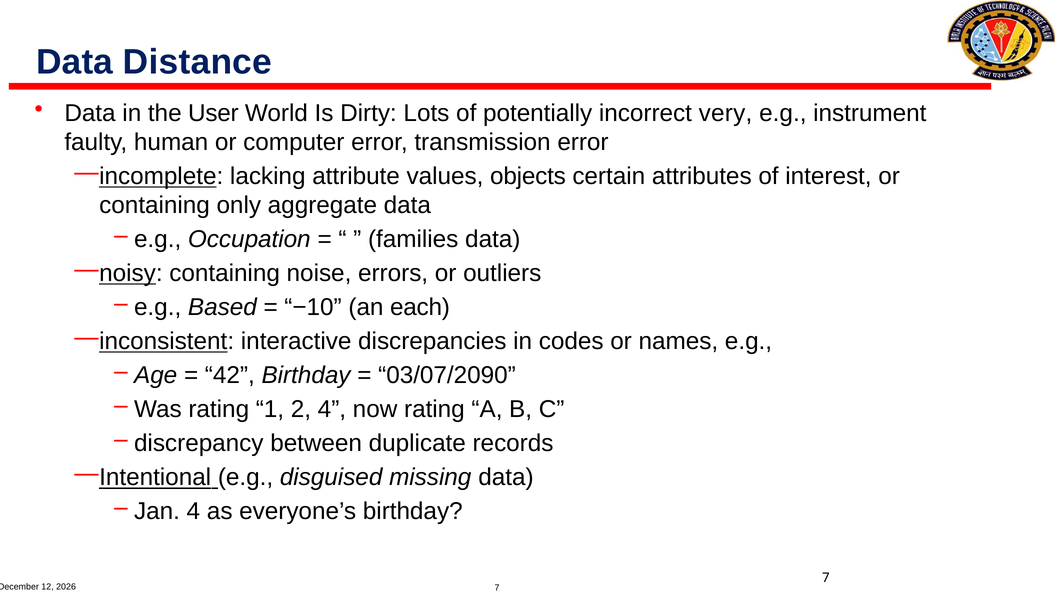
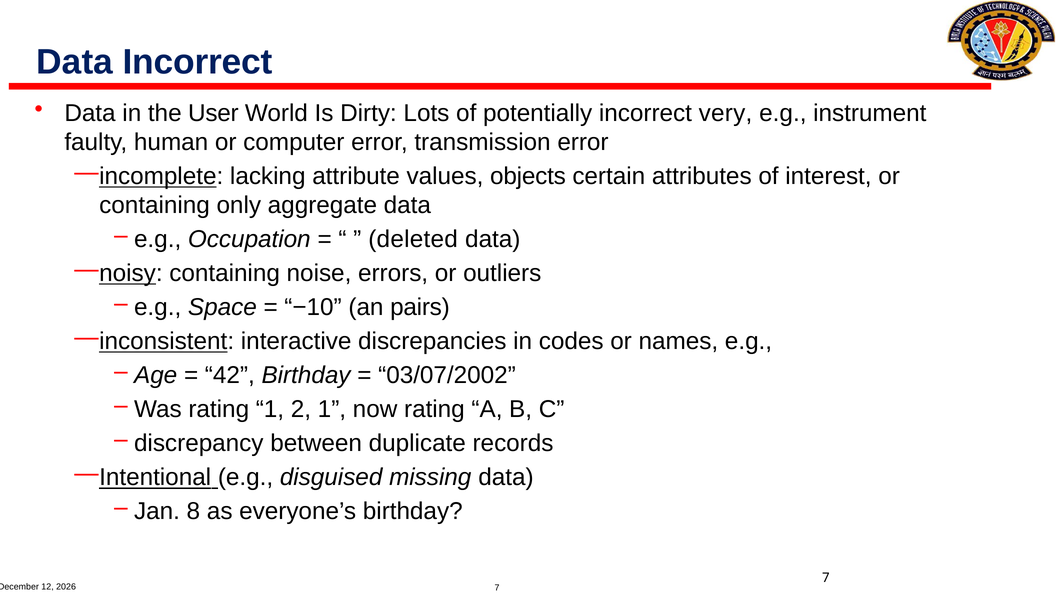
Data Distance: Distance -> Incorrect
families: families -> deleted
Based: Based -> Space
each: each -> pairs
03/07/2090: 03/07/2090 -> 03/07/2002
2 4: 4 -> 1
Jan 4: 4 -> 8
